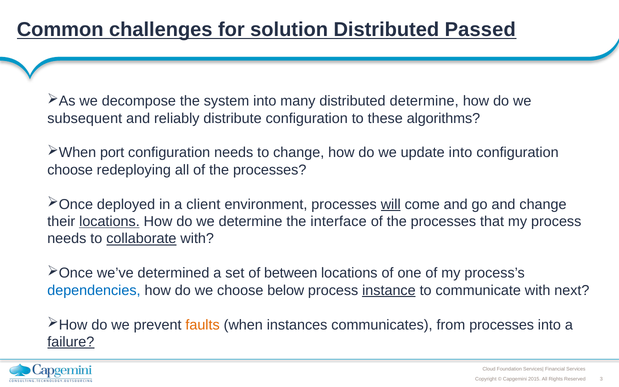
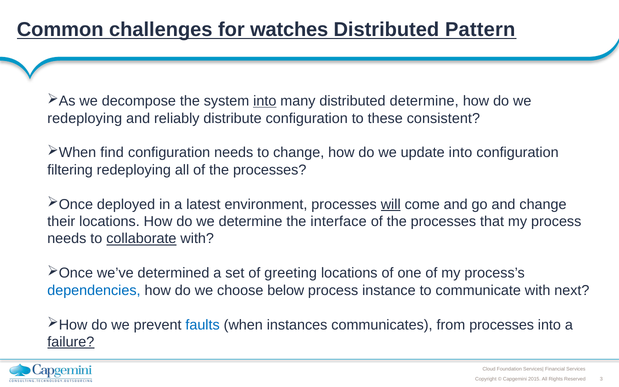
solution: solution -> watches
Passed: Passed -> Pattern
into at (265, 101) underline: none -> present
subsequent at (85, 118): subsequent -> redeploying
algorithms: algorithms -> consistent
port: port -> find
choose at (70, 170): choose -> filtering
client: client -> latest
locations at (109, 221) underline: present -> none
between: between -> greeting
instance underline: present -> none
faults colour: orange -> blue
